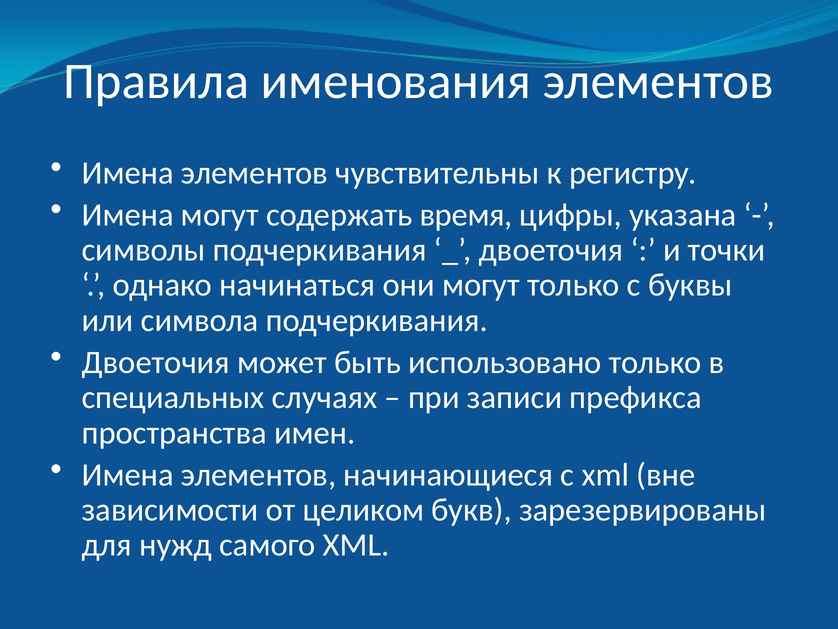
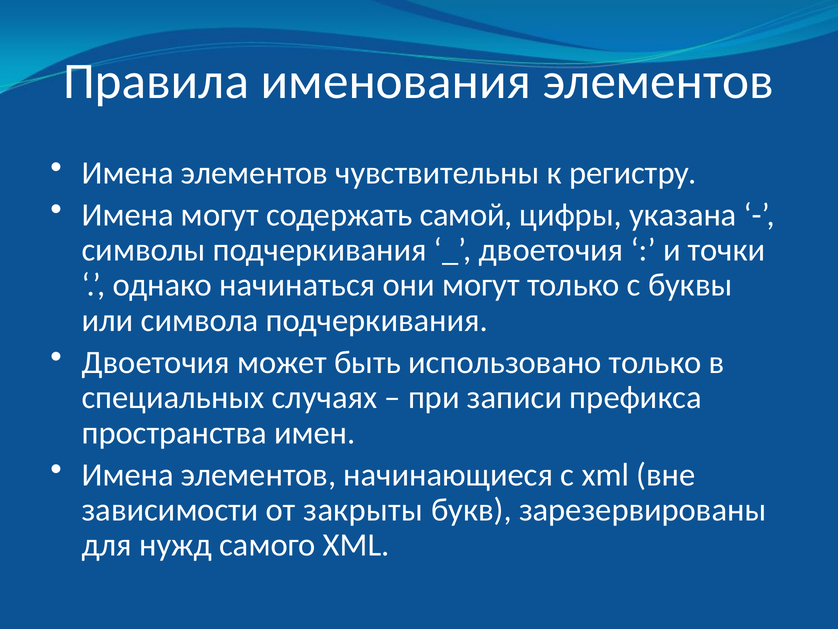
время: время -> самой
целиком: целиком -> закрыты
